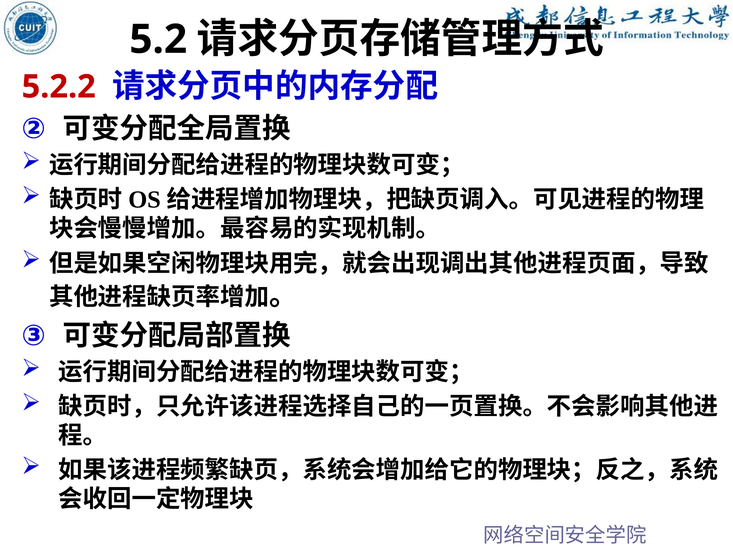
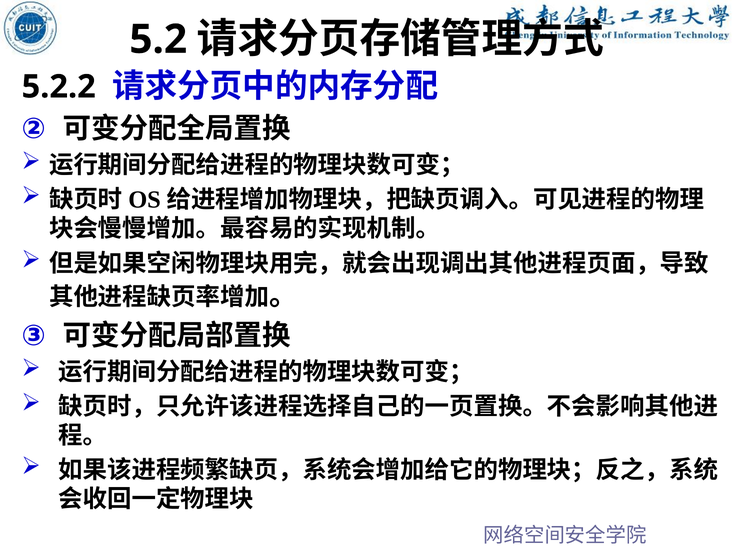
5.2.2 colour: red -> black
